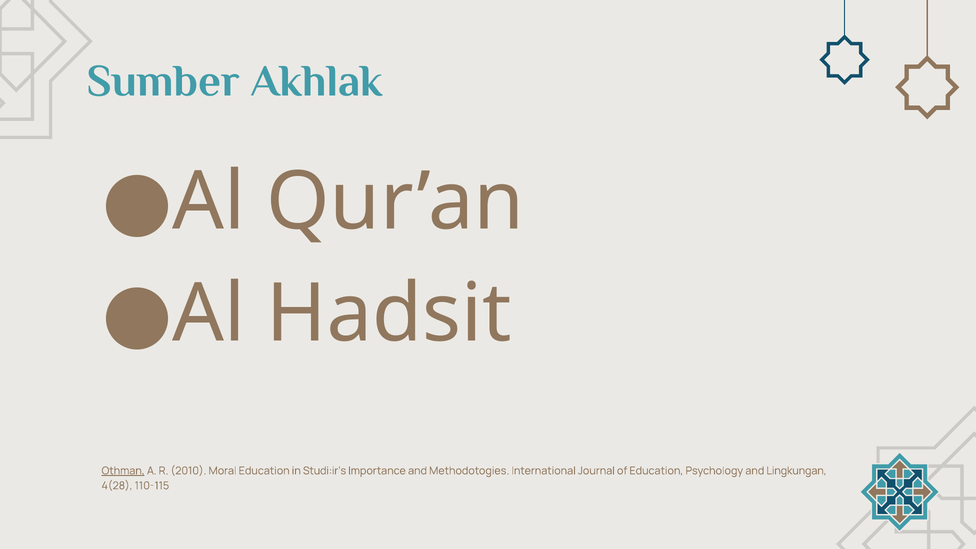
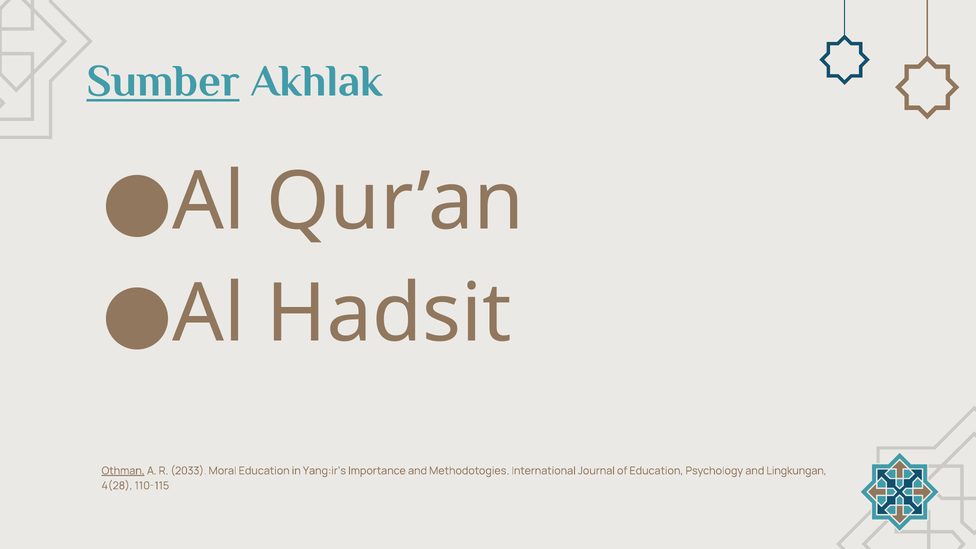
Sumber underline: none -> present
2010: 2010 -> 2033
Studi:ir’s: Studi:ir’s -> Yang:ir’s
